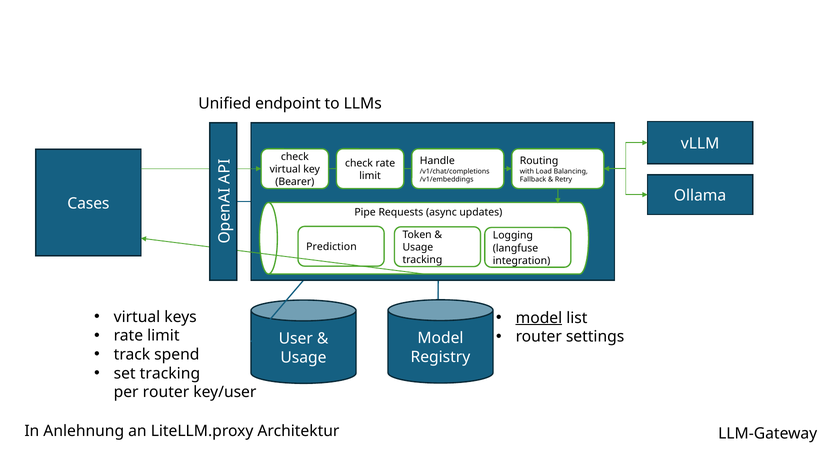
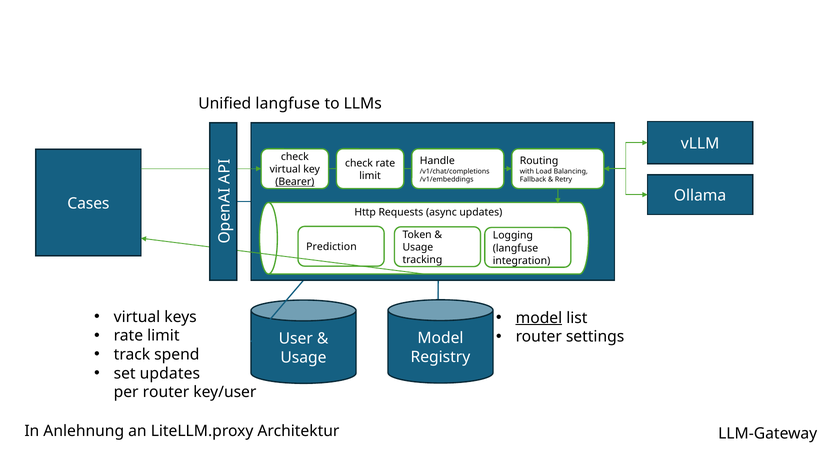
Unified endpoint: endpoint -> langfuse
Bearer underline: none -> present
Pipe: Pipe -> Http
set tracking: tracking -> updates
